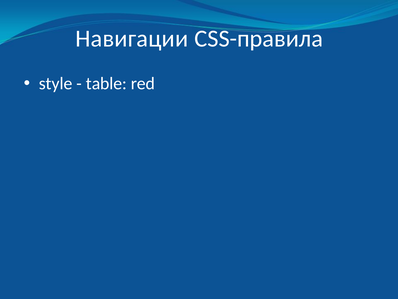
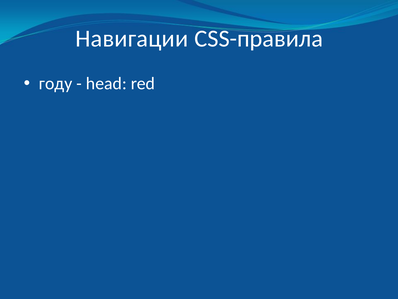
style: style -> году
table: table -> head
